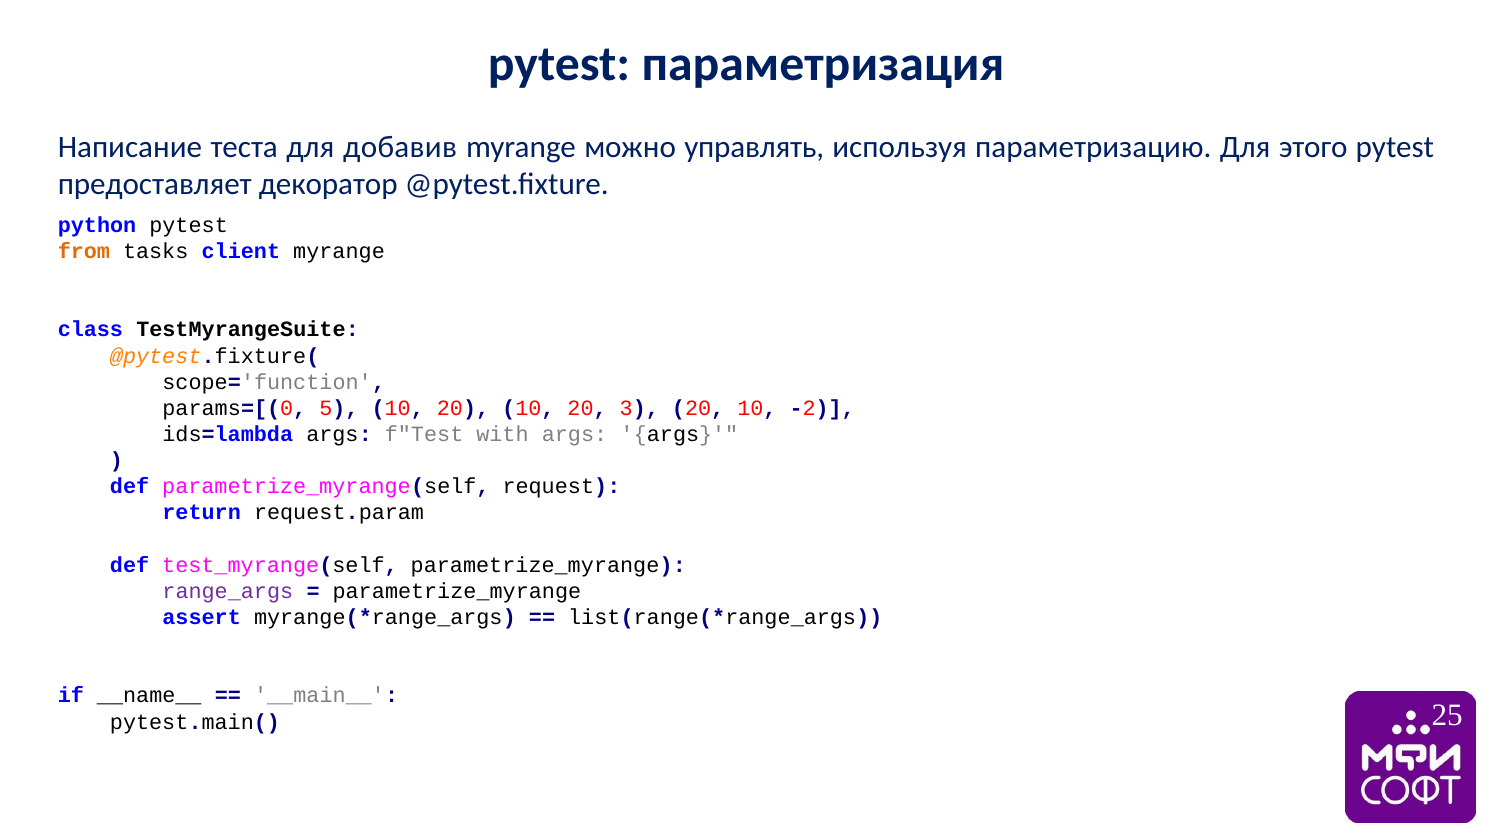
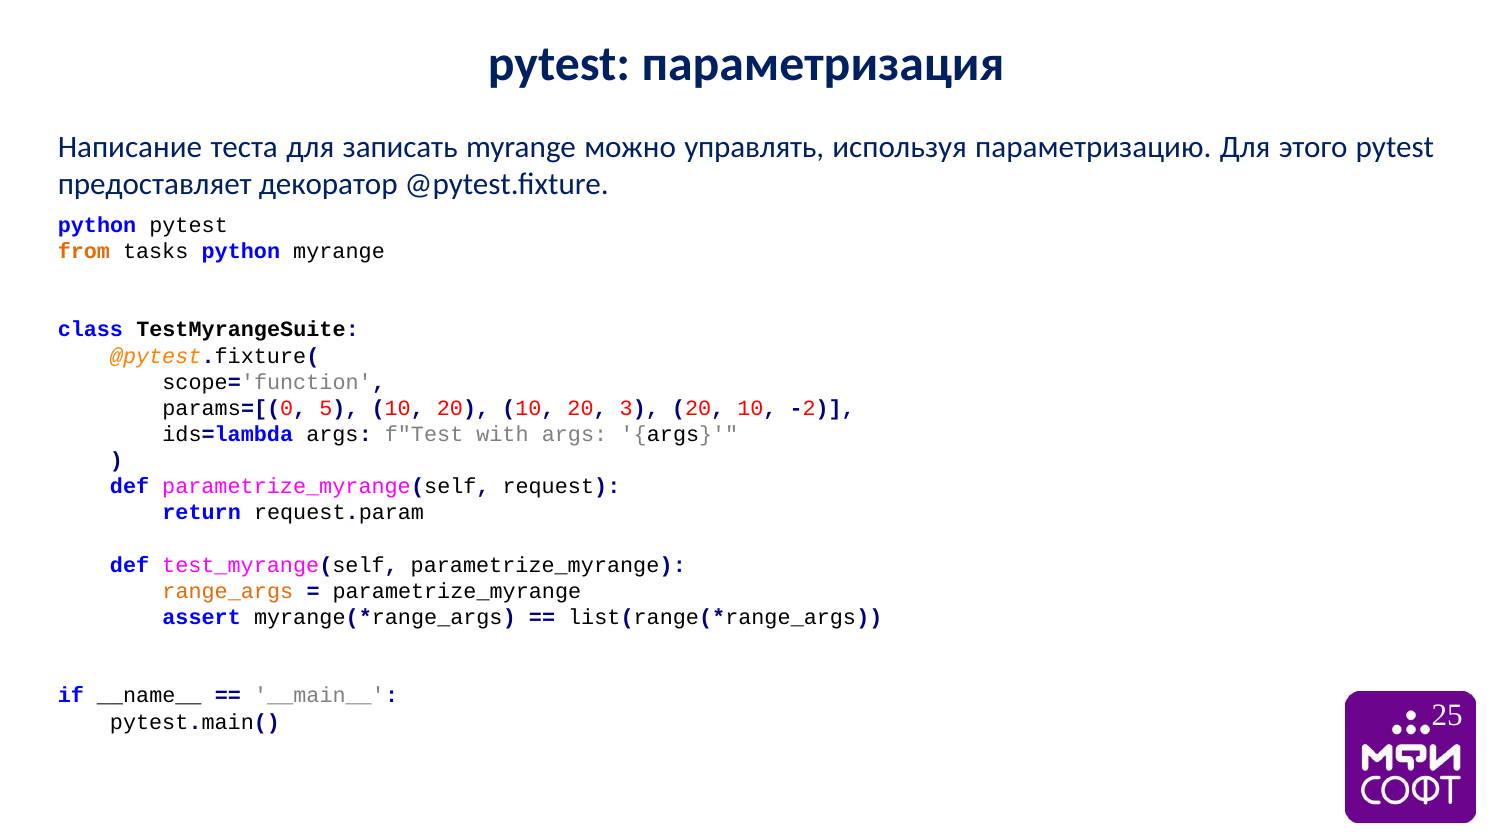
добавив: добавив -> записать
tasks client: client -> python
range_args colour: purple -> orange
